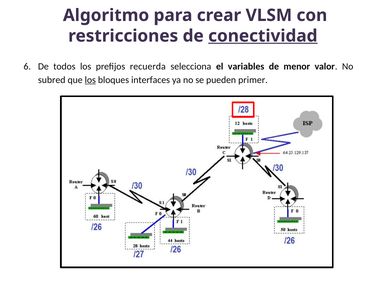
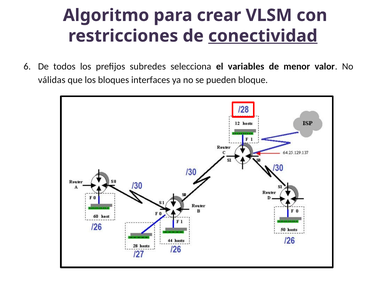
recuerda: recuerda -> subredes
subred: subred -> válidas
los at (90, 80) underline: present -> none
primer: primer -> bloque
